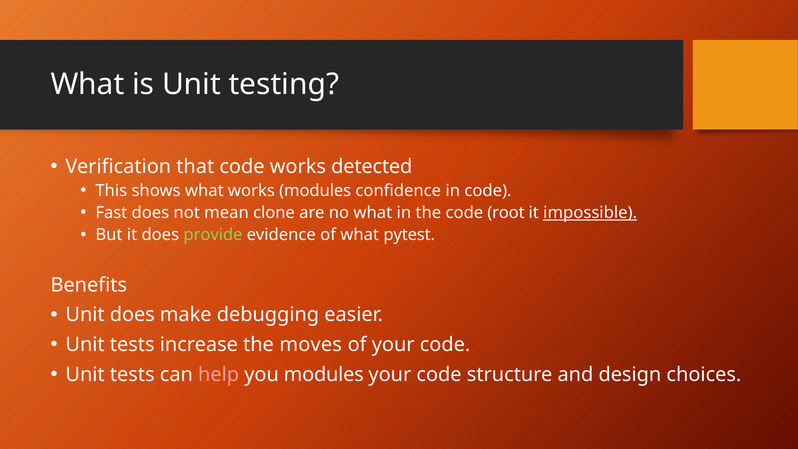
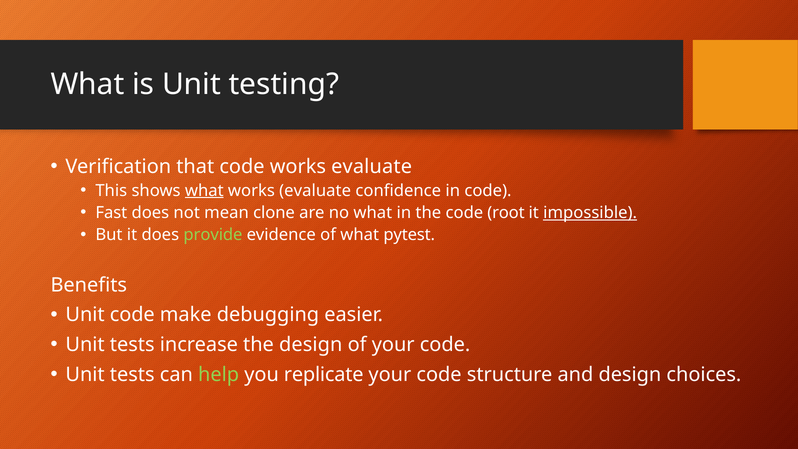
code works detected: detected -> evaluate
what at (204, 191) underline: none -> present
modules at (315, 191): modules -> evaluate
Unit does: does -> code
the moves: moves -> design
help colour: pink -> light green
you modules: modules -> replicate
